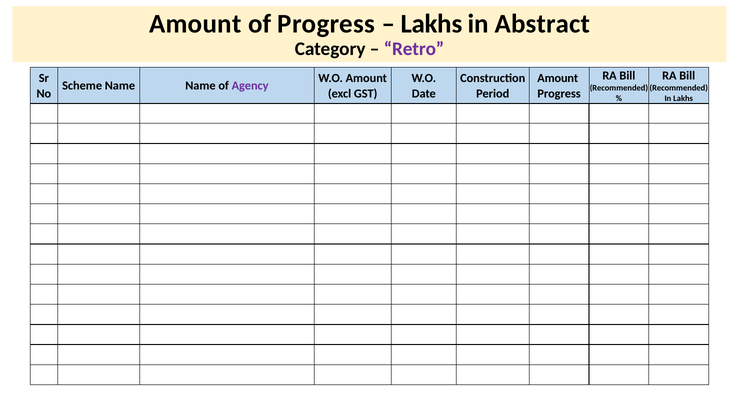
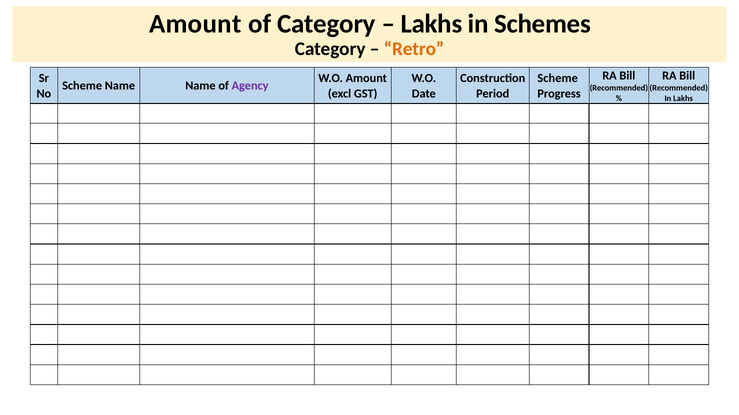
of Progress: Progress -> Category
Abstract: Abstract -> Schemes
Retro colour: purple -> orange
Amount at (558, 79): Amount -> Scheme
